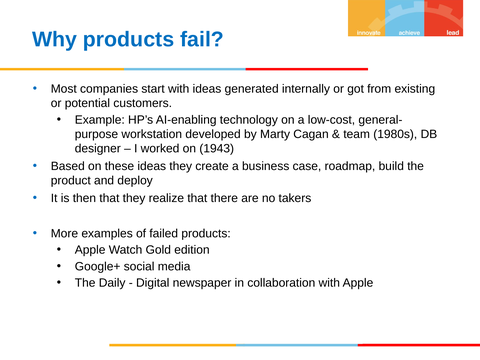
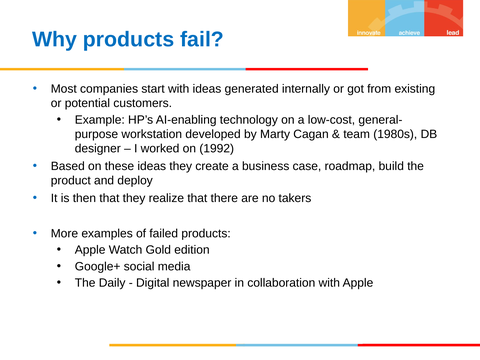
1943: 1943 -> 1992
